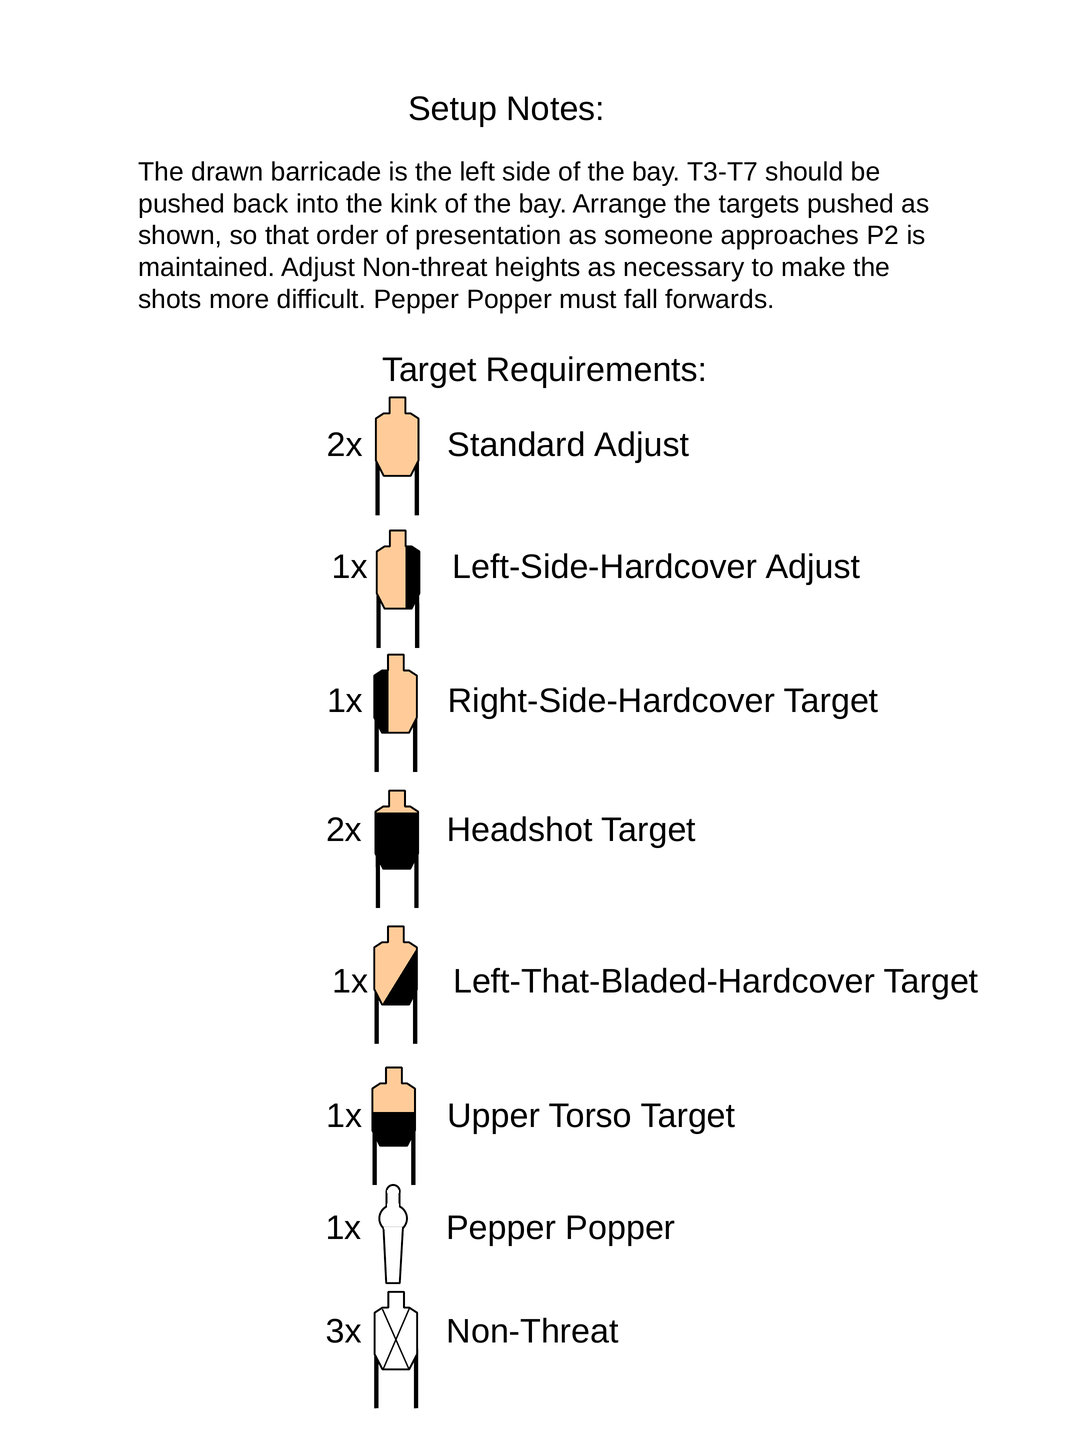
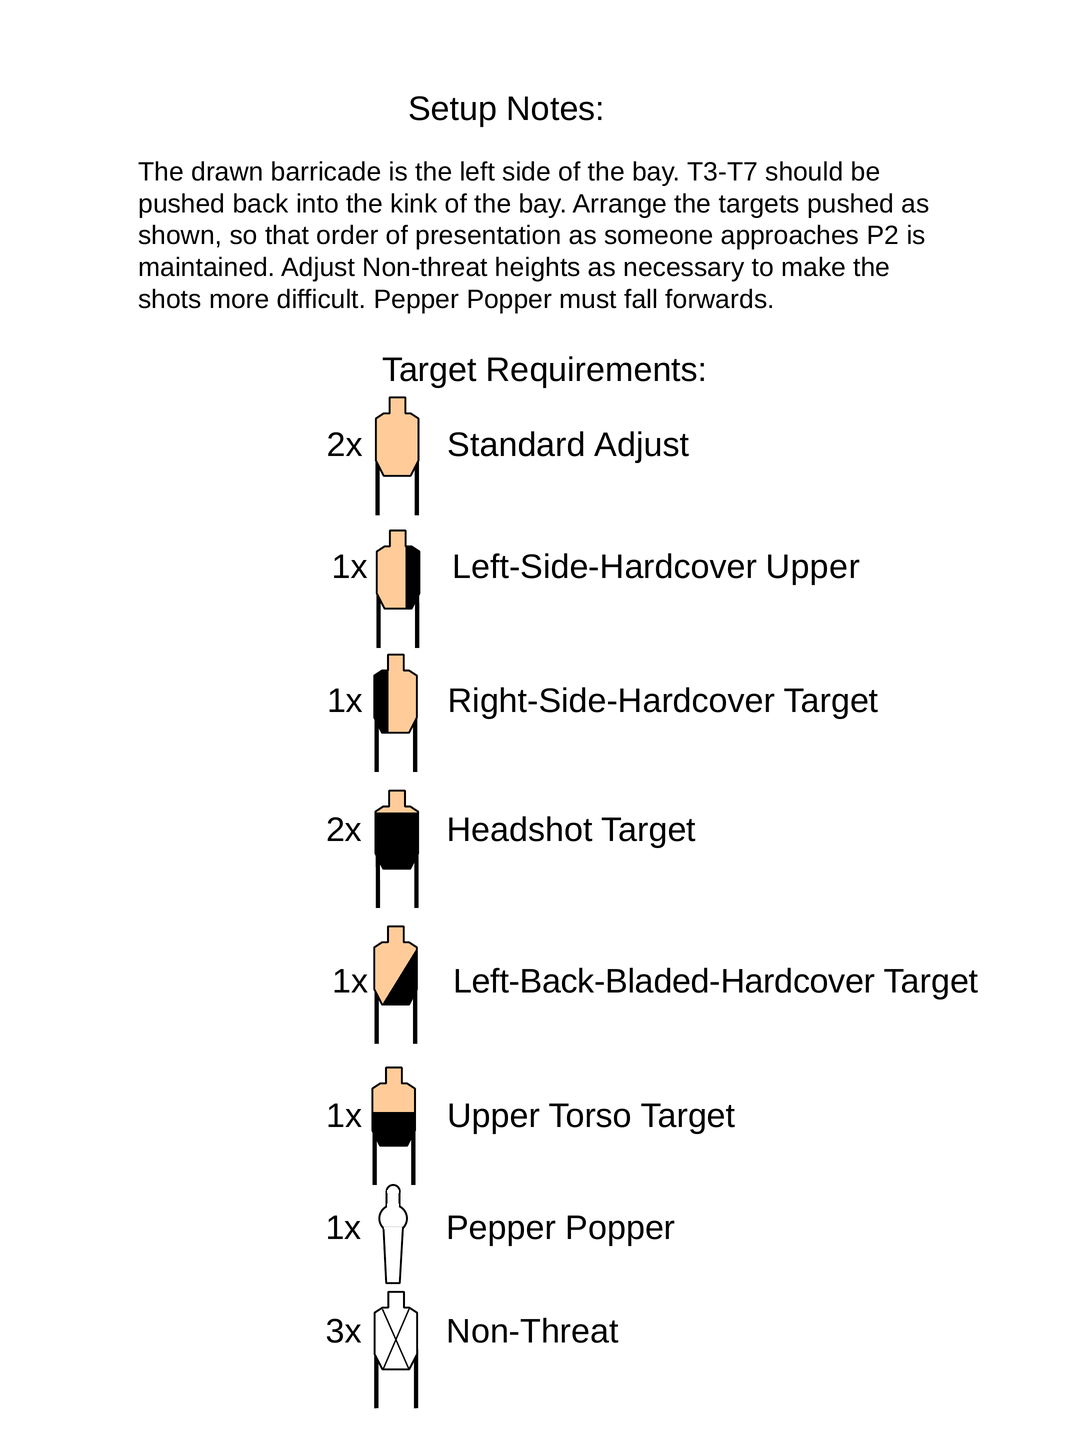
Left-Side-Hardcover Adjust: Adjust -> Upper
Left-That-Bladed-Hardcover: Left-That-Bladed-Hardcover -> Left-Back-Bladed-Hardcover
